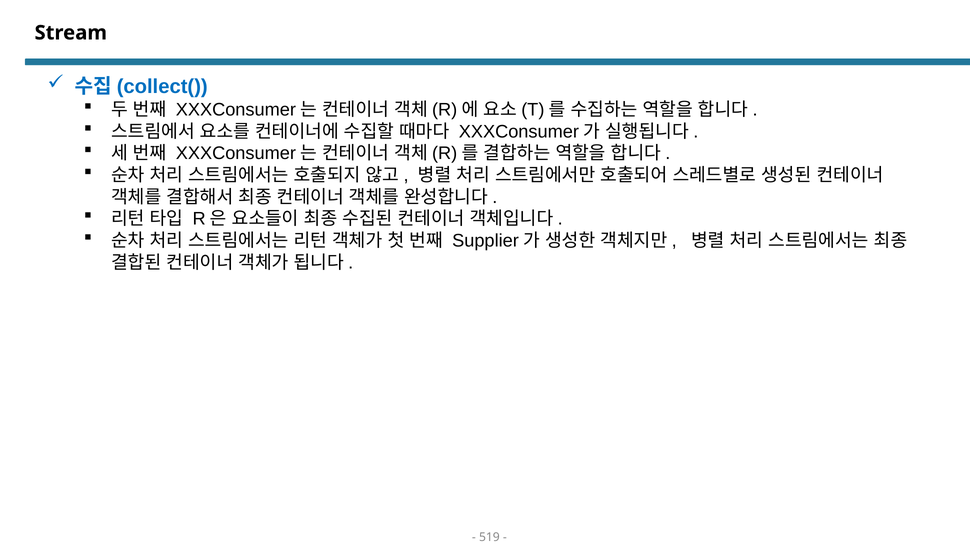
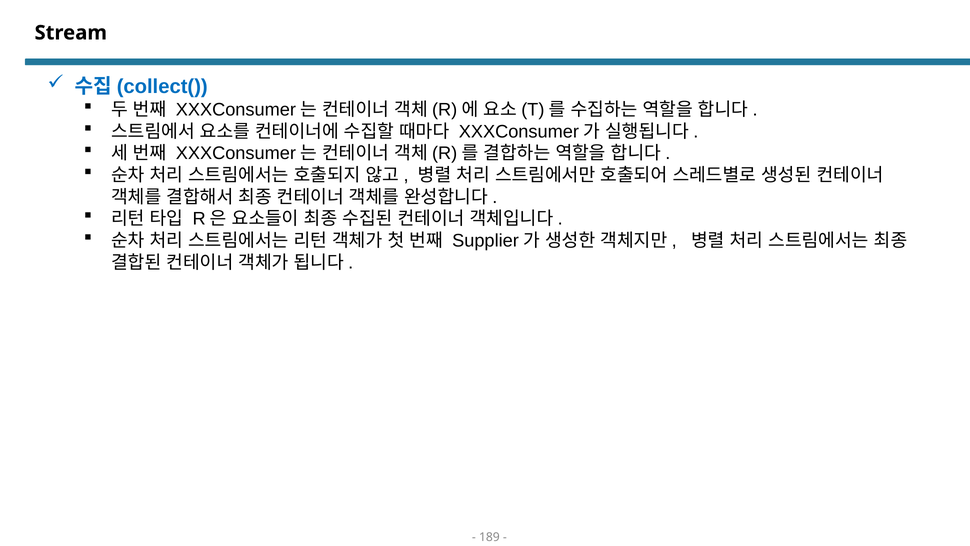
519: 519 -> 189
